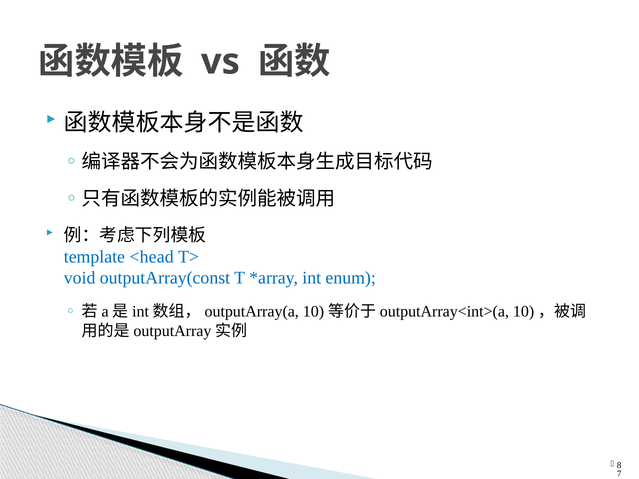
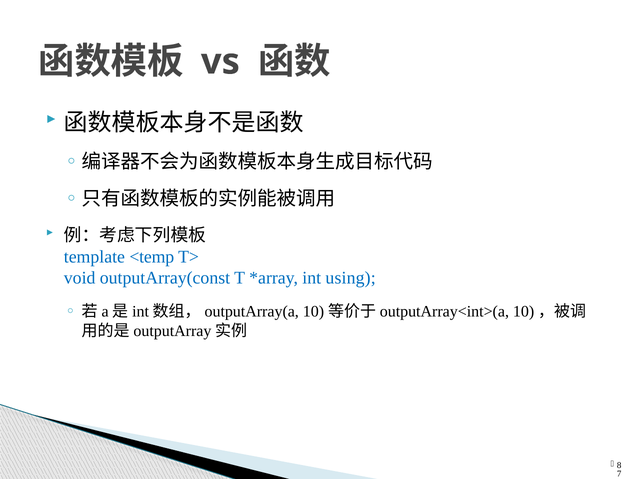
<head: <head -> <temp
enum: enum -> using
